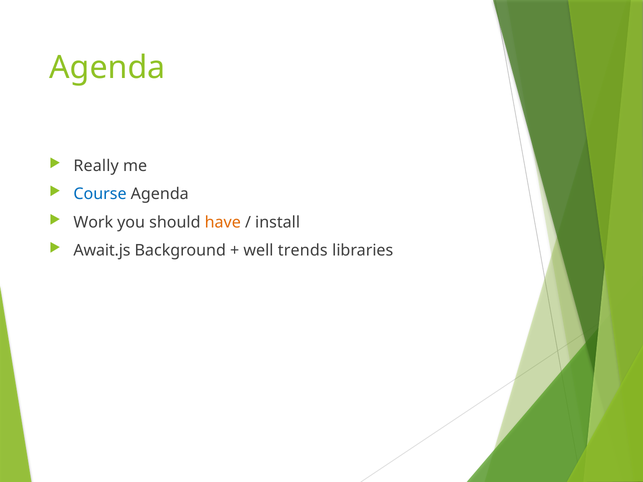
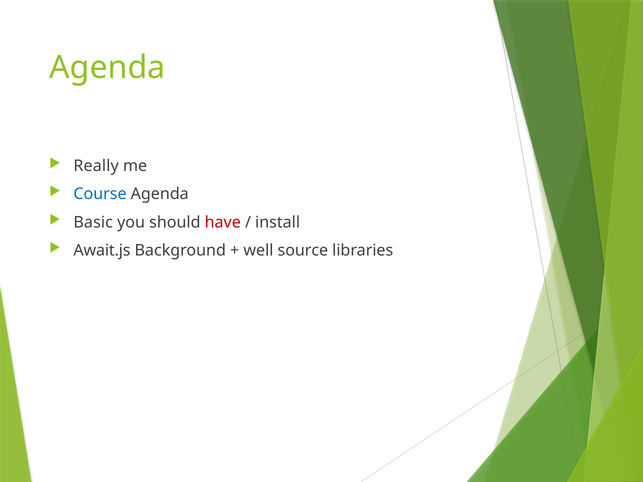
Work: Work -> Basic
have colour: orange -> red
trends: trends -> source
